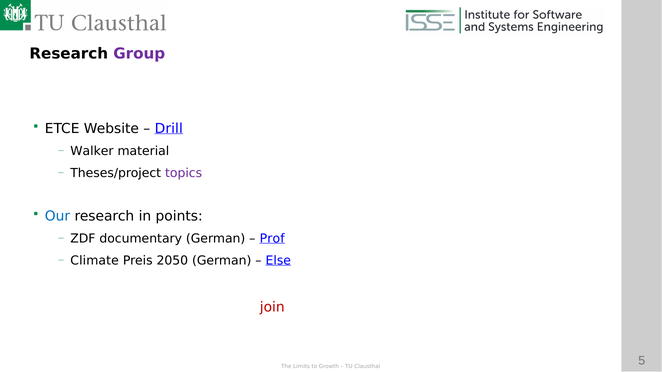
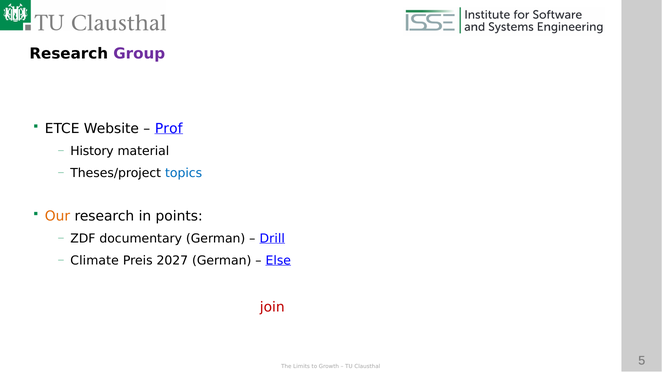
Drill: Drill -> Prof
Walker: Walker -> History
topics colour: purple -> blue
Our colour: blue -> orange
Prof: Prof -> Drill
2050: 2050 -> 2027
